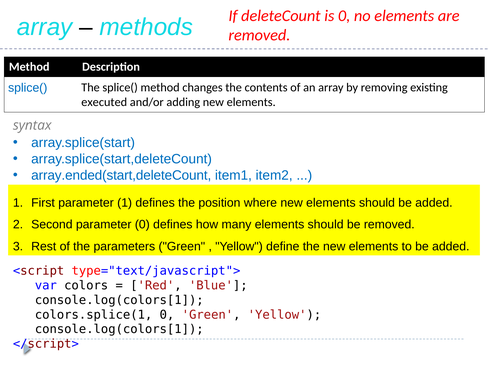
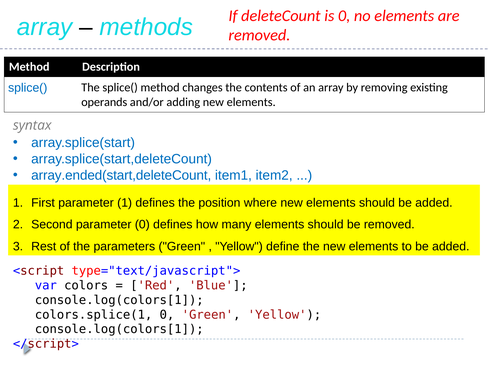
executed: executed -> operands
